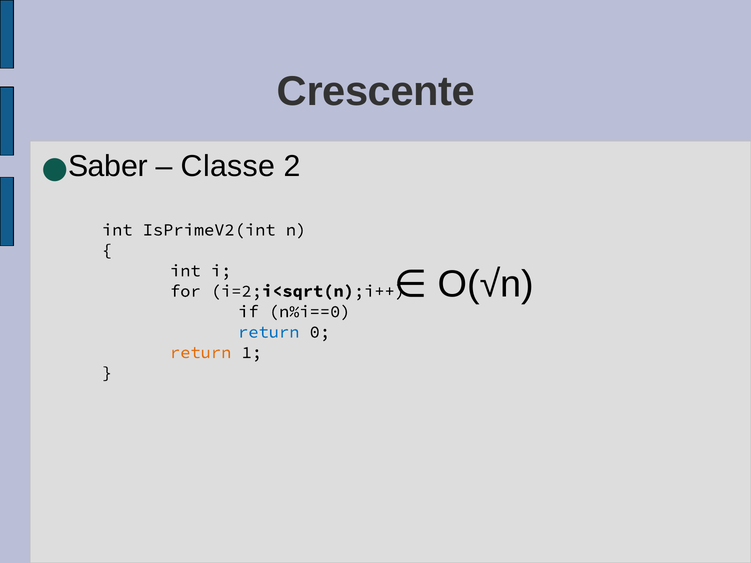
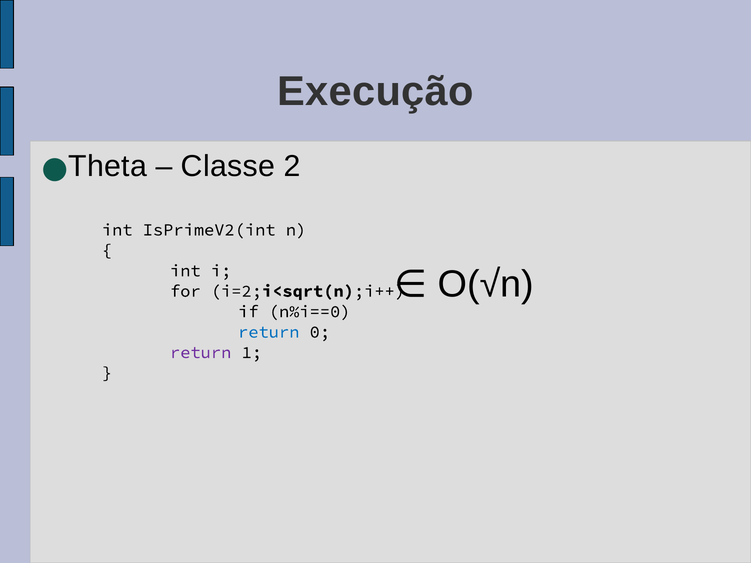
Crescente: Crescente -> Execução
Saber: Saber -> Theta
return at (201, 353) colour: orange -> purple
